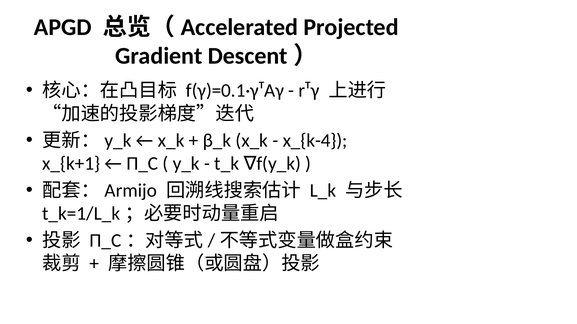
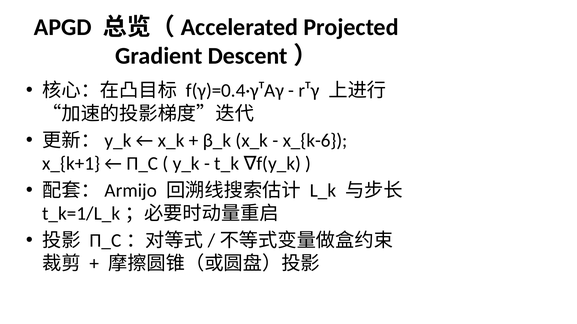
f(γ)=0.1·γᵀAγ: f(γ)=0.1·γᵀAγ -> f(γ)=0.4·γᵀAγ
x_{k-4: x_{k-4 -> x_{k-6
